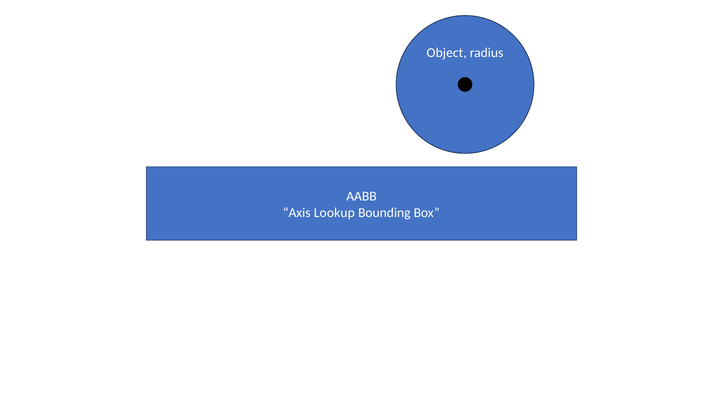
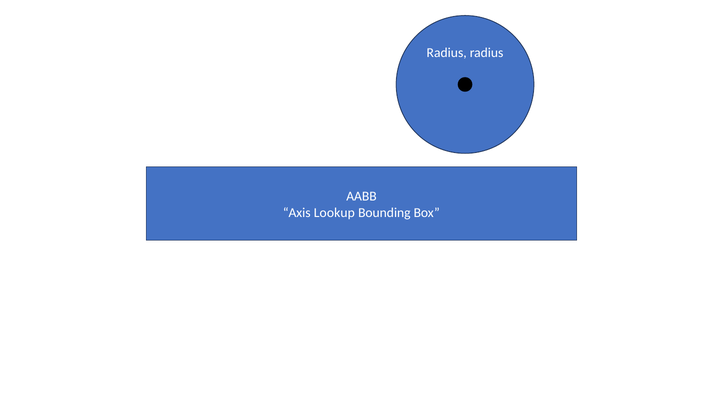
Object at (447, 53): Object -> Radius
